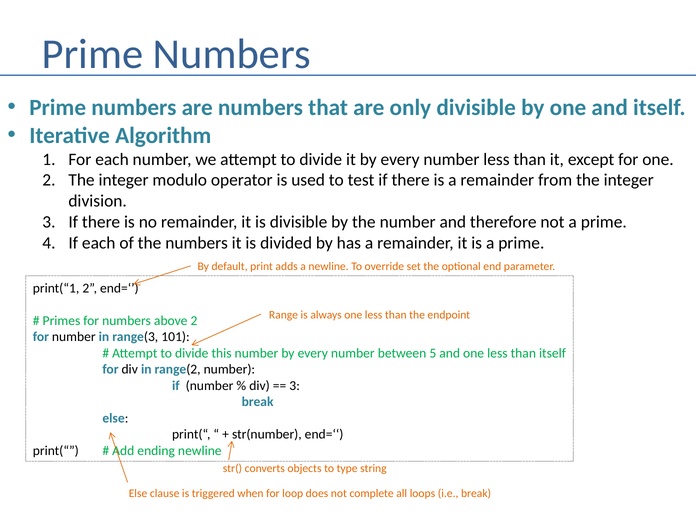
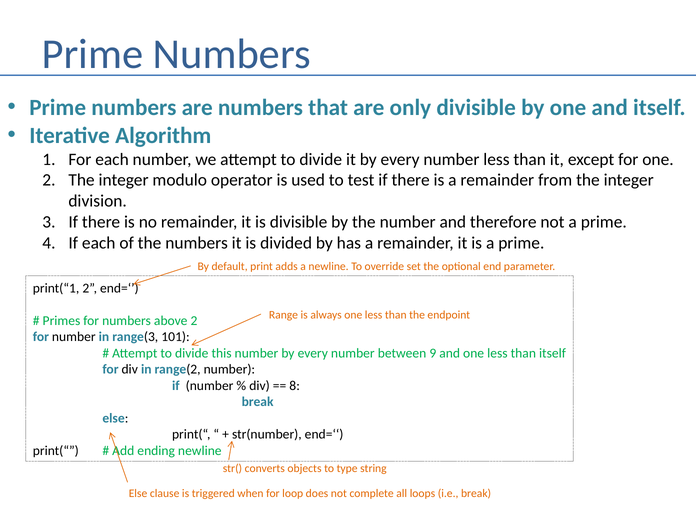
5: 5 -> 9
3 at (295, 386): 3 -> 8
